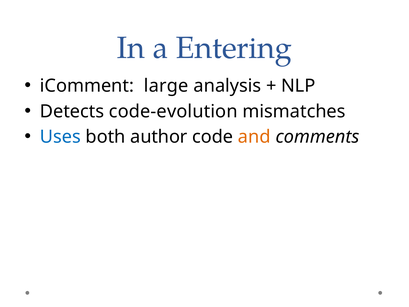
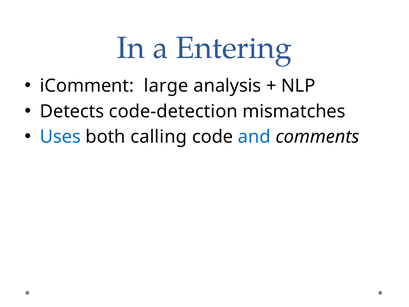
code-evolution: code-evolution -> code-detection
author: author -> calling
and colour: orange -> blue
